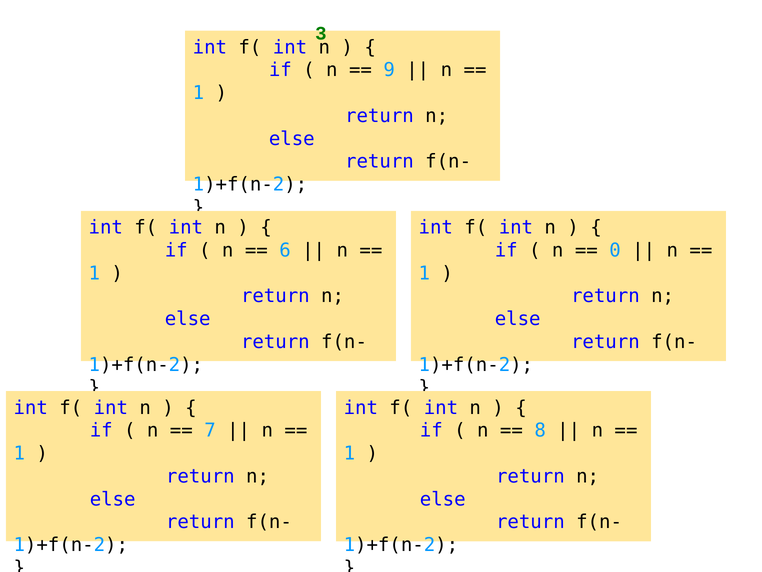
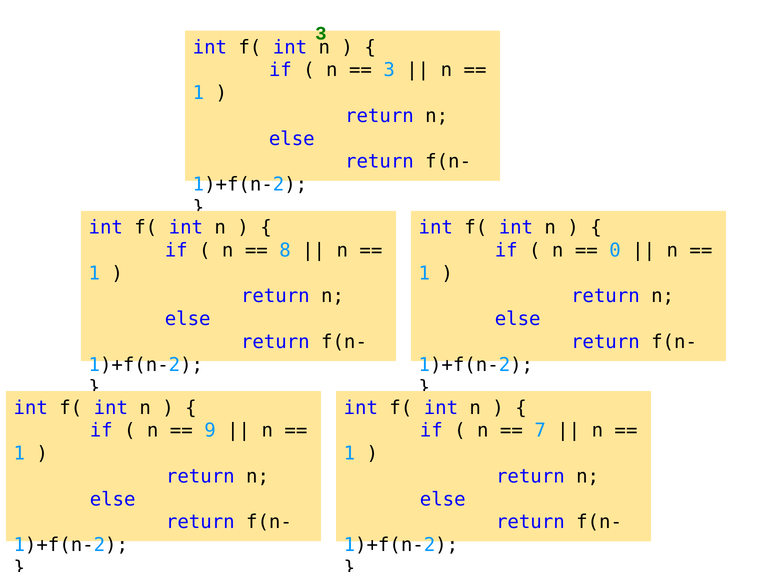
9 at (389, 70): 9 -> 3
6: 6 -> 8
7: 7 -> 9
8: 8 -> 7
